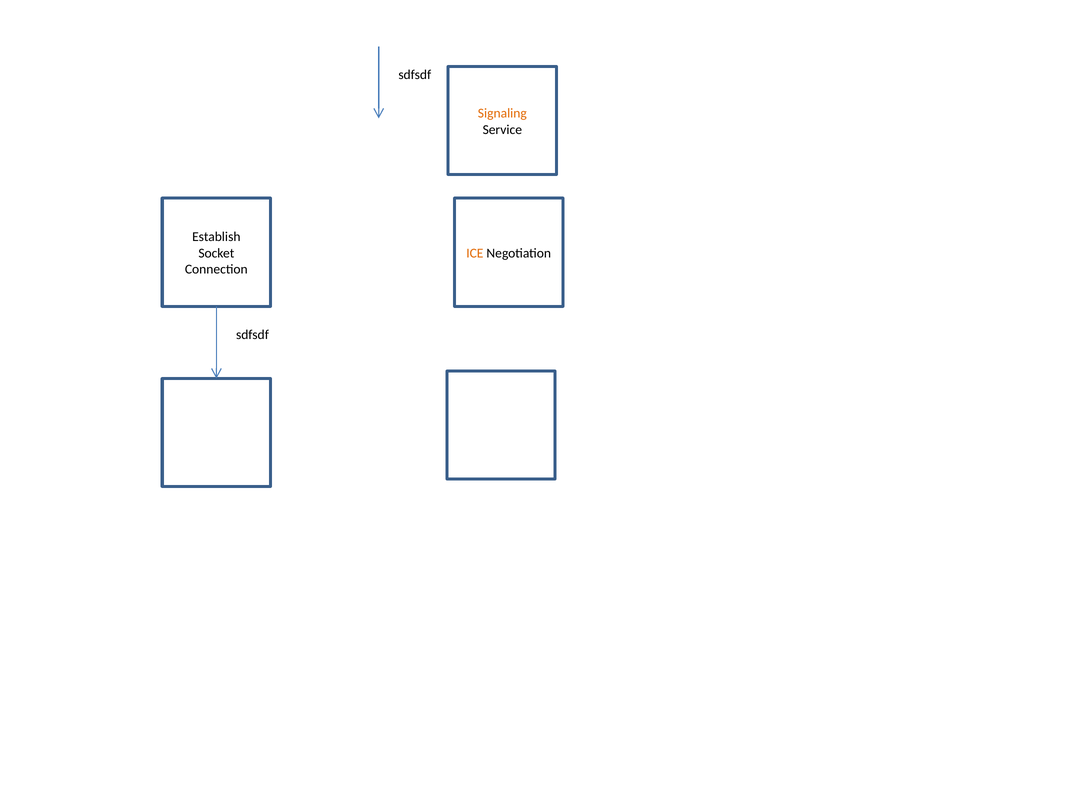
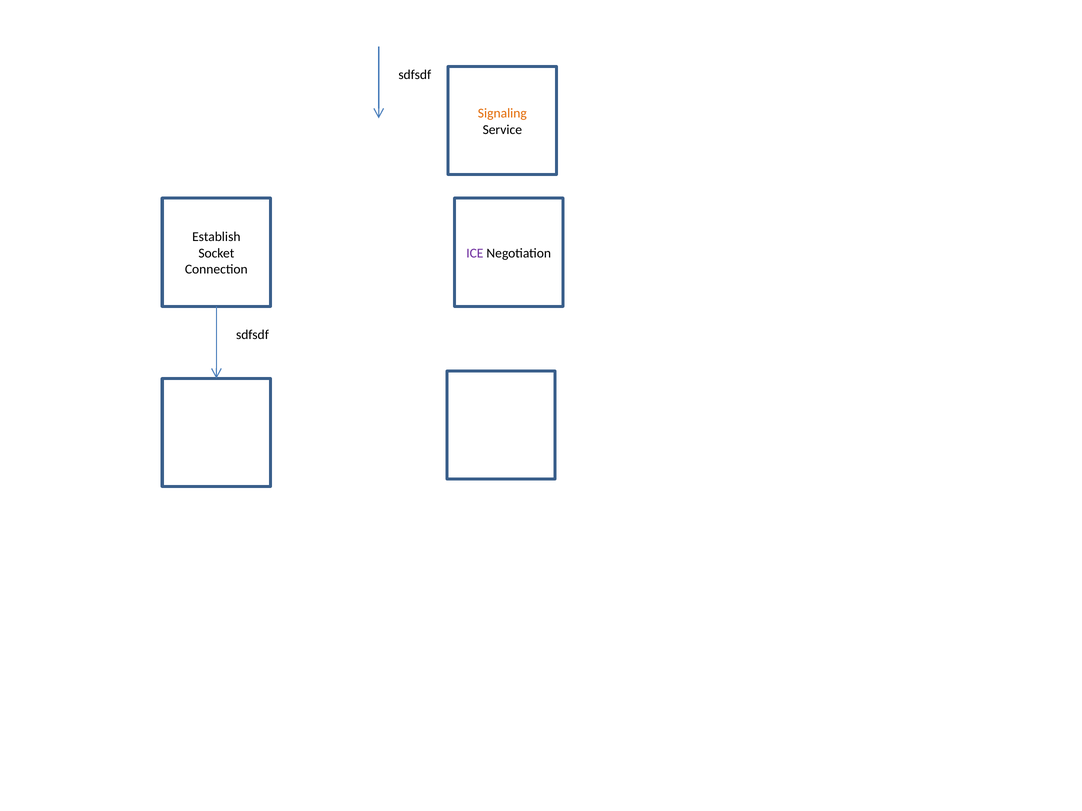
ICE colour: orange -> purple
